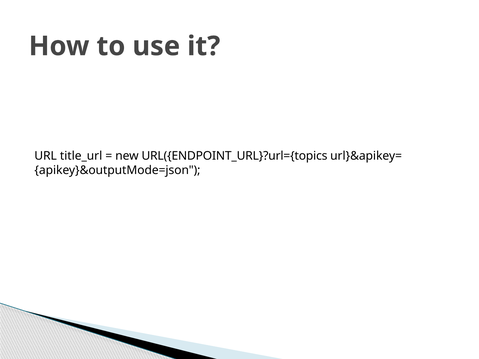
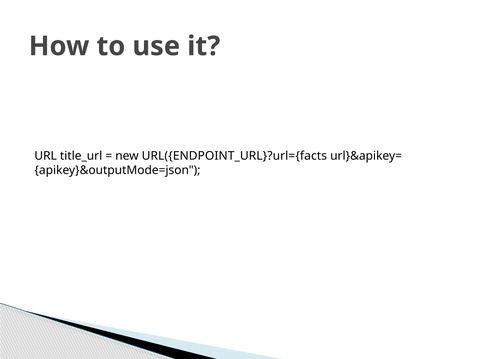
URL({ENDPOINT_URL}?url={topics: URL({ENDPOINT_URL}?url={topics -> URL({ENDPOINT_URL}?url={facts
